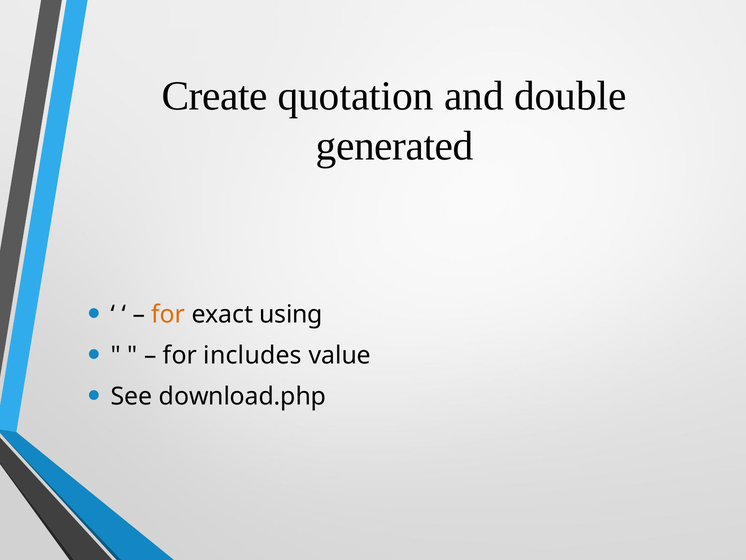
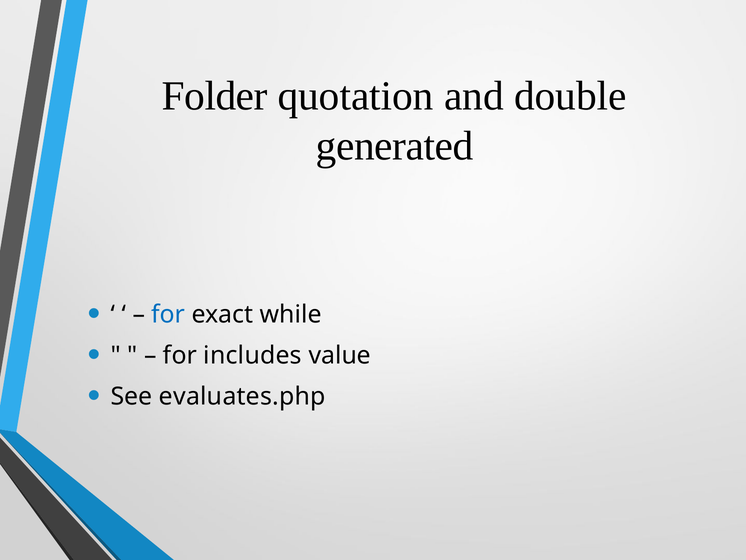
Create: Create -> Folder
for at (168, 314) colour: orange -> blue
using: using -> while
download.php: download.php -> evaluates.php
